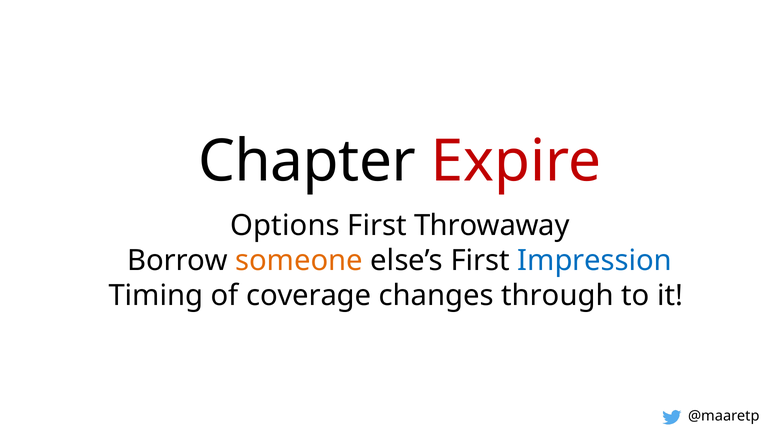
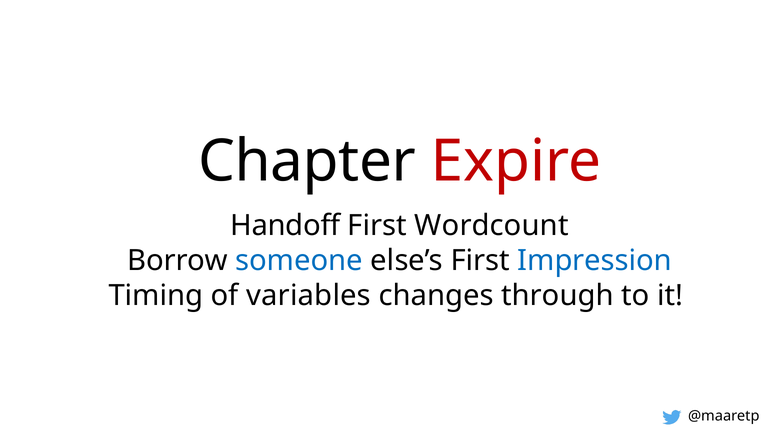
Options: Options -> Handoff
Throwaway: Throwaway -> Wordcount
someone colour: orange -> blue
coverage: coverage -> variables
